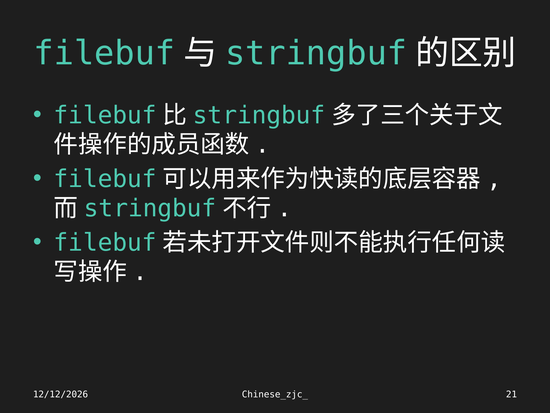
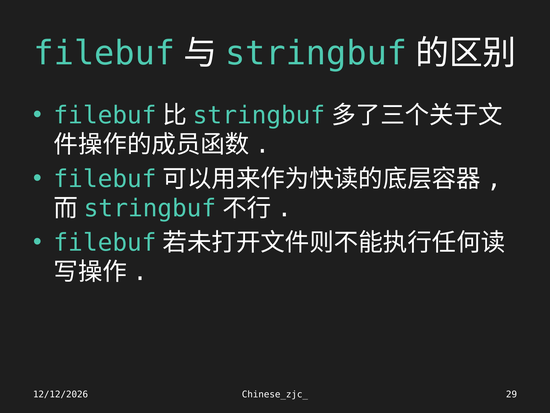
21: 21 -> 29
